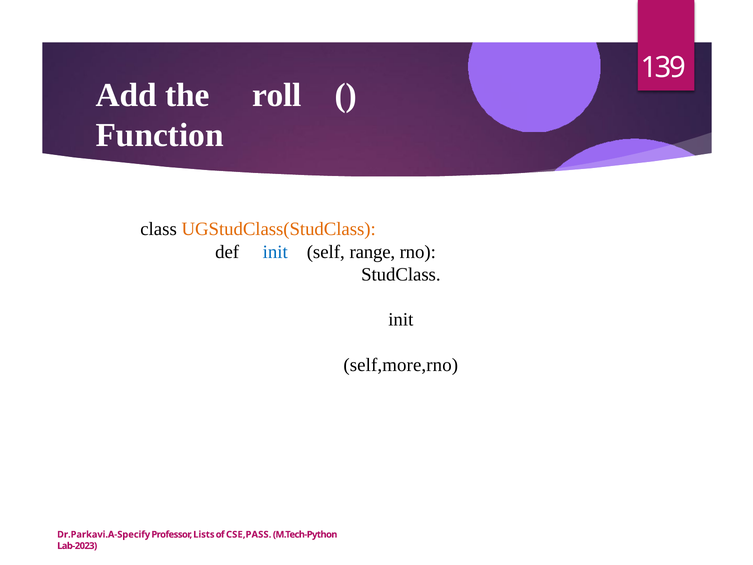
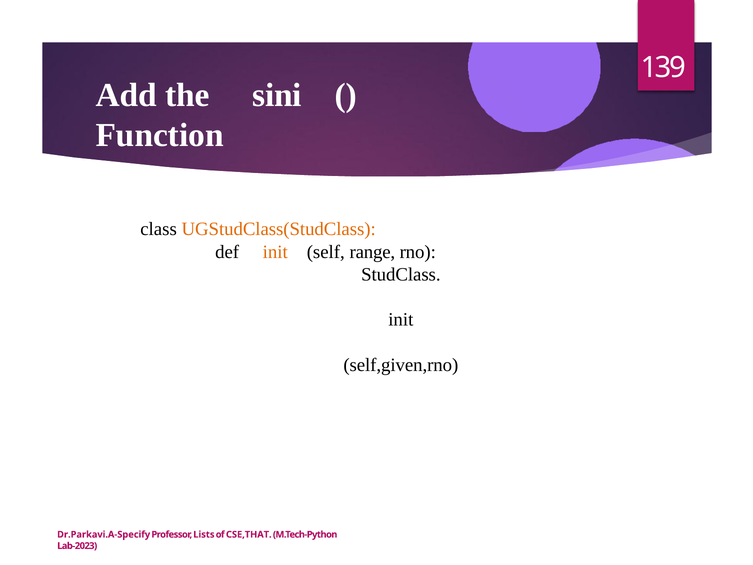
roll: roll -> sini
init at (275, 252) colour: blue -> orange
self,more,rno: self,more,rno -> self,given,rno
CSE,PASS: CSE,PASS -> CSE,THAT
